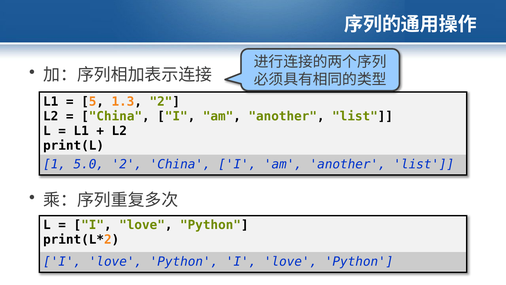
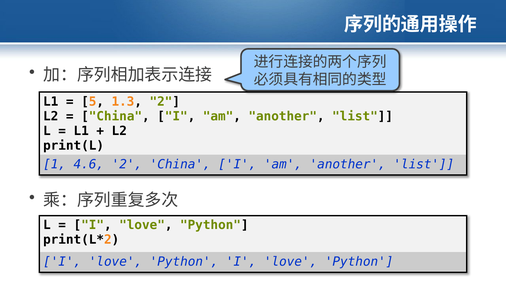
5.0: 5.0 -> 4.6
